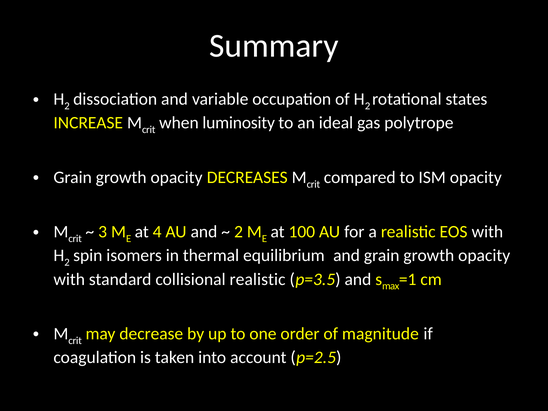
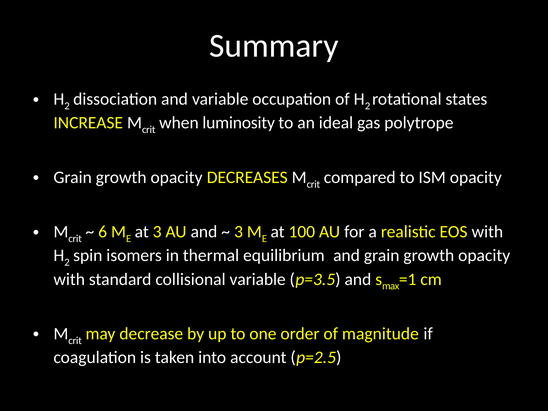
3: 3 -> 6
at 4: 4 -> 3
2 at (239, 232): 2 -> 3
collisional realistic: realistic -> variable
